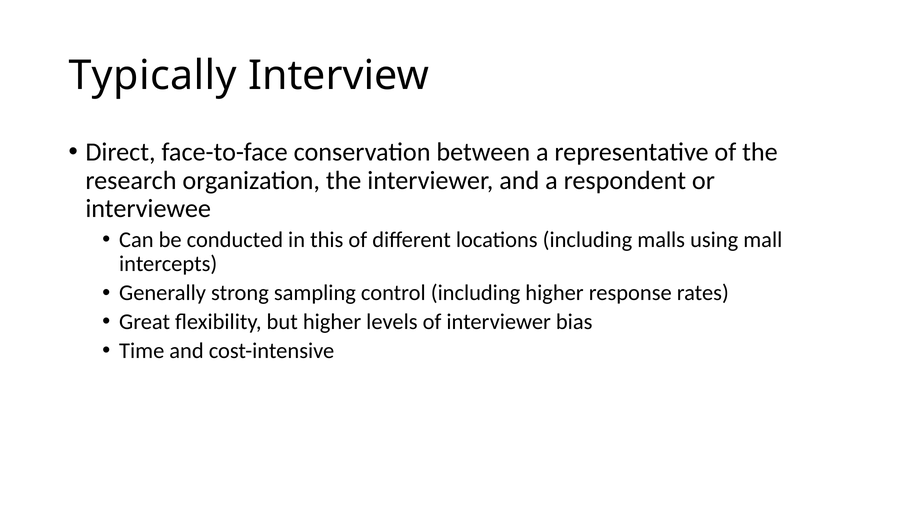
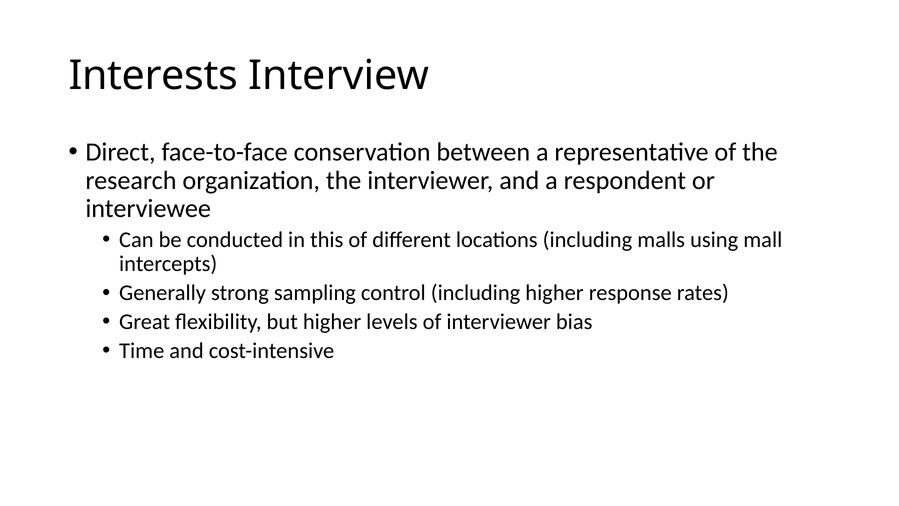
Typically: Typically -> Interests
